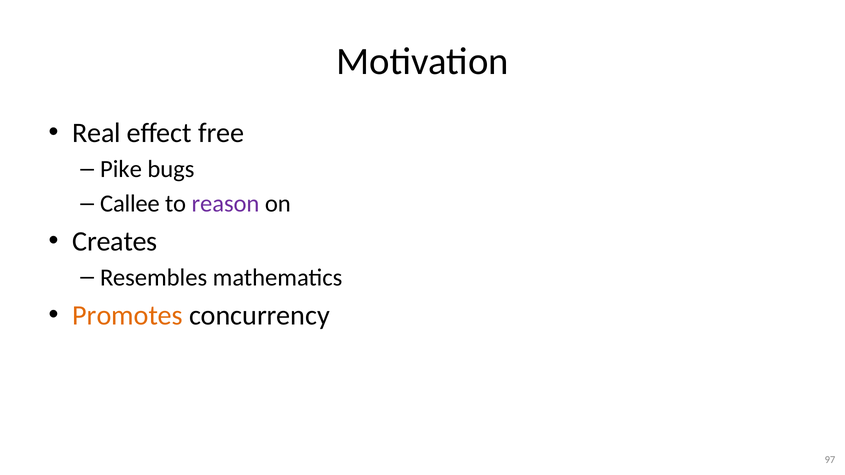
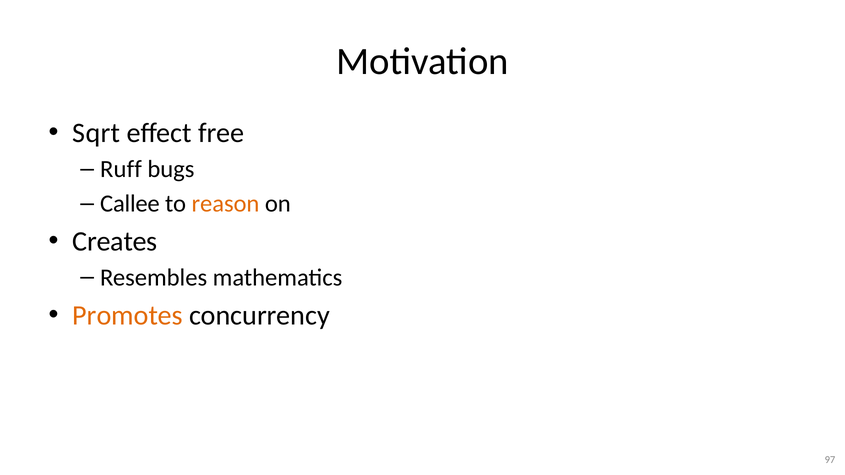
Real: Real -> Sqrt
Pike: Pike -> Ruff
reason colour: purple -> orange
